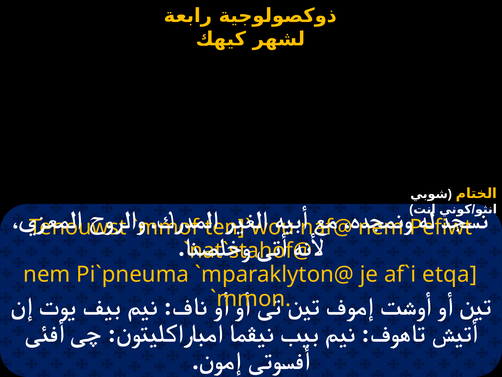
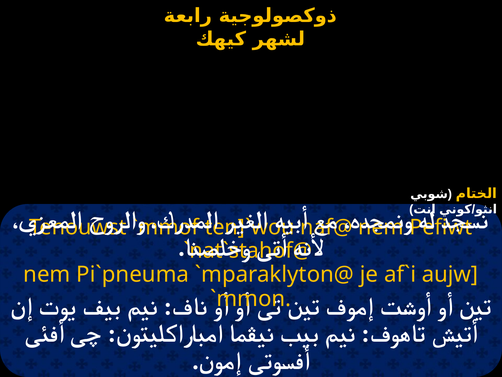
etqa: etqa -> aujw
